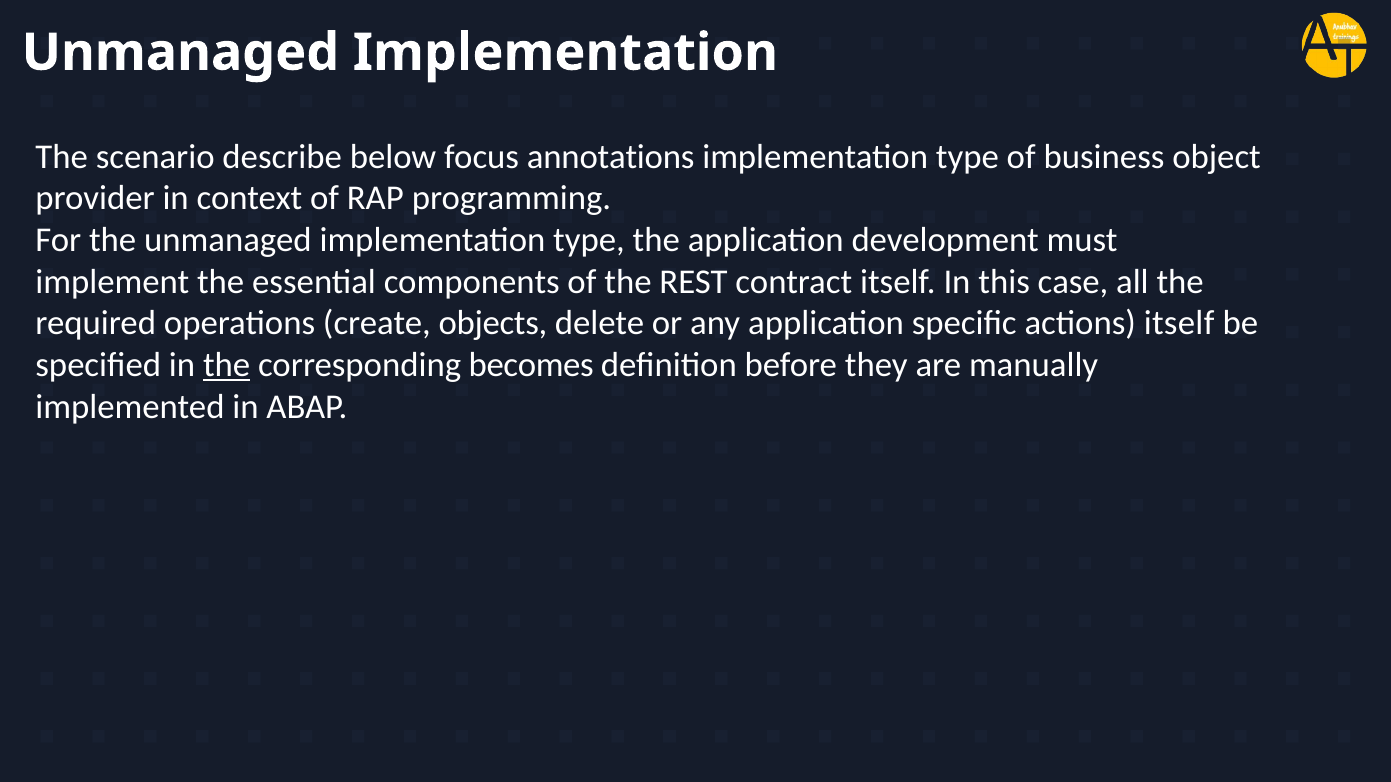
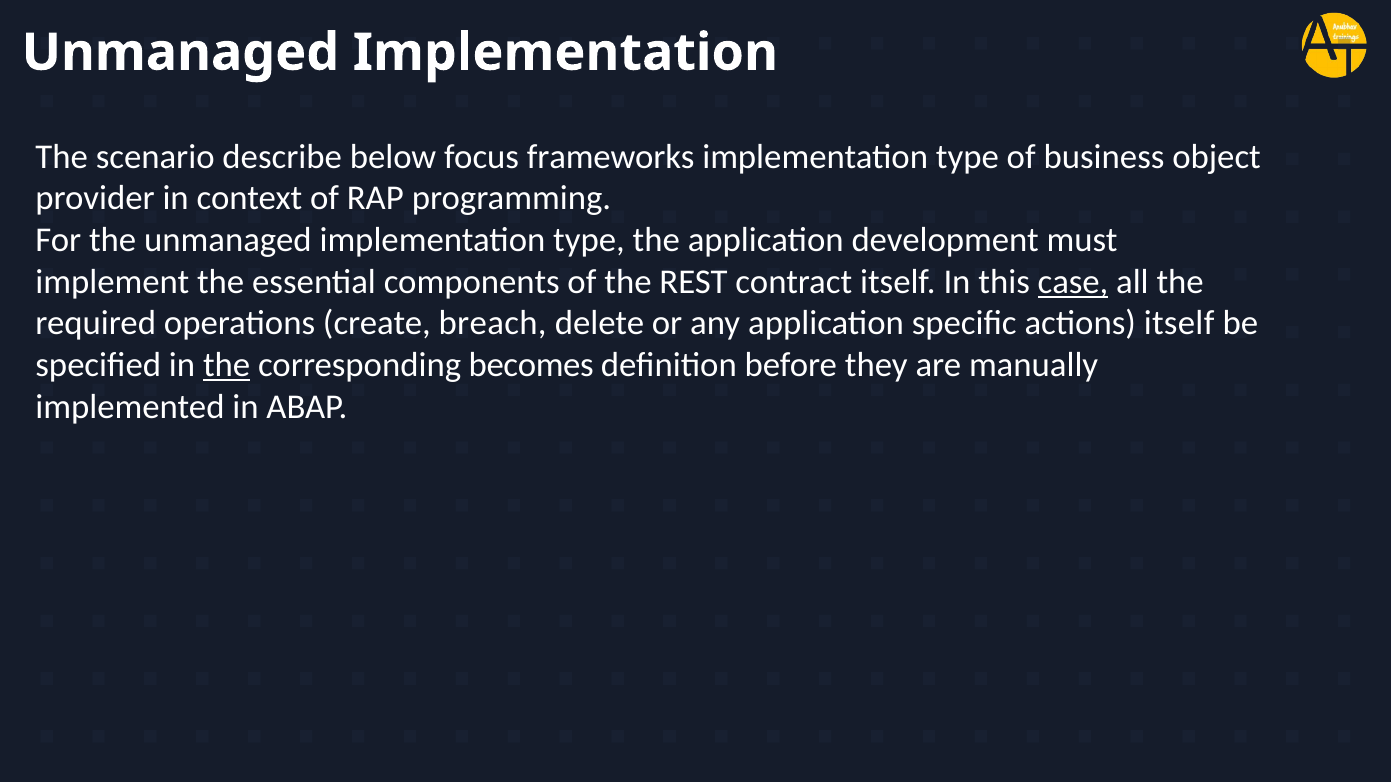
annotations: annotations -> frameworks
case underline: none -> present
objects: objects -> breach
